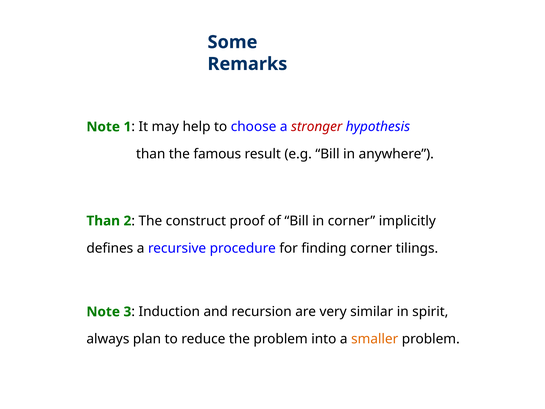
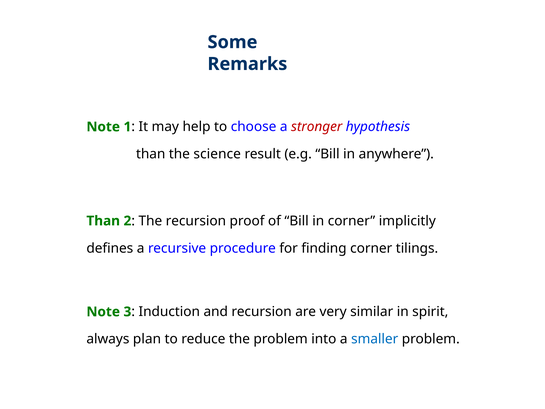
famous: famous -> science
The construct: construct -> recursion
smaller colour: orange -> blue
